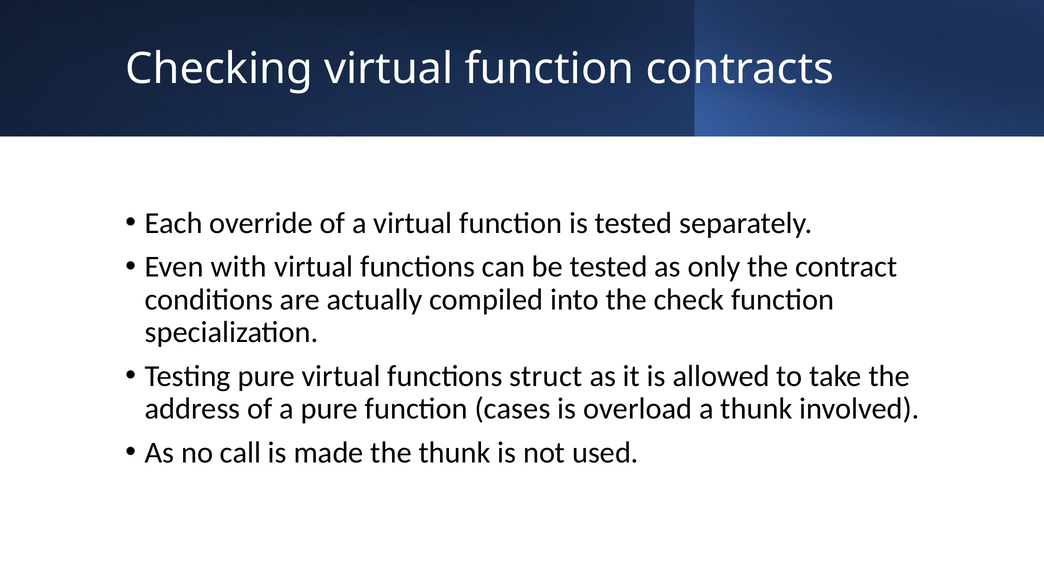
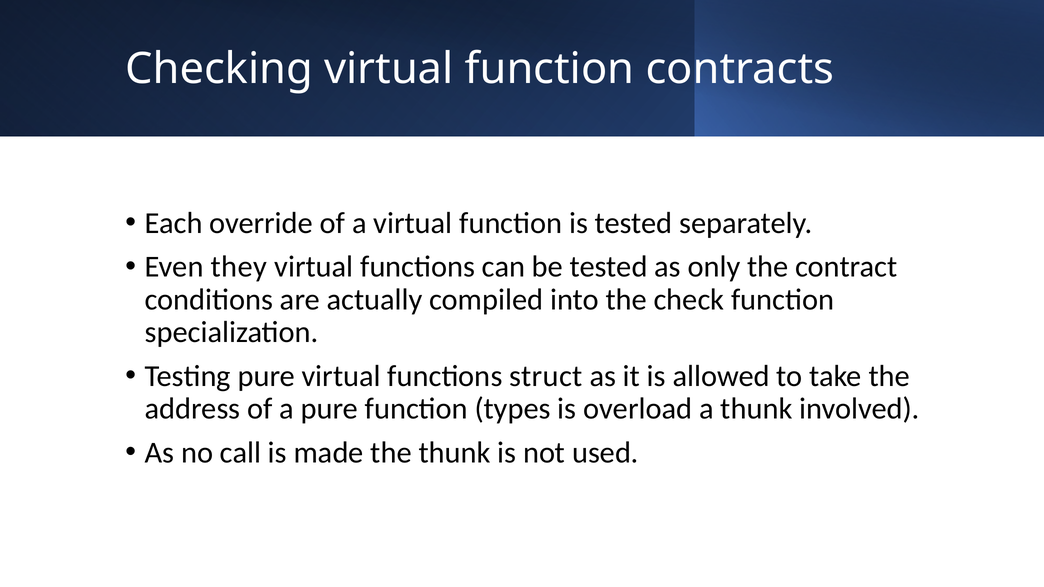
with: with -> they
cases: cases -> types
